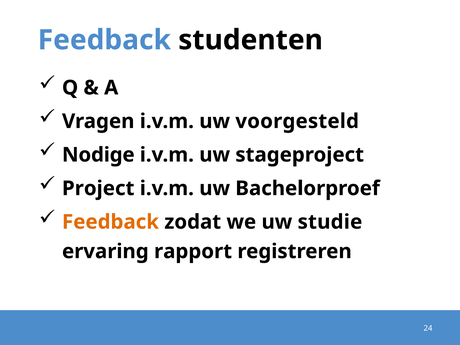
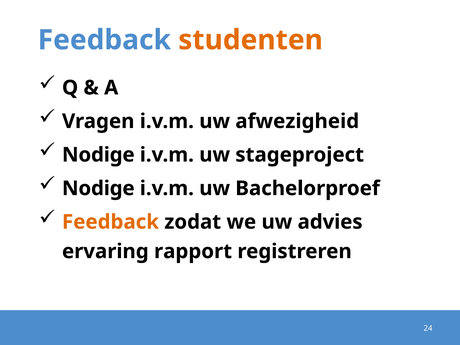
studenten colour: black -> orange
voorgesteld: voorgesteld -> afwezigheid
Project at (98, 188): Project -> Nodige
studie: studie -> advies
